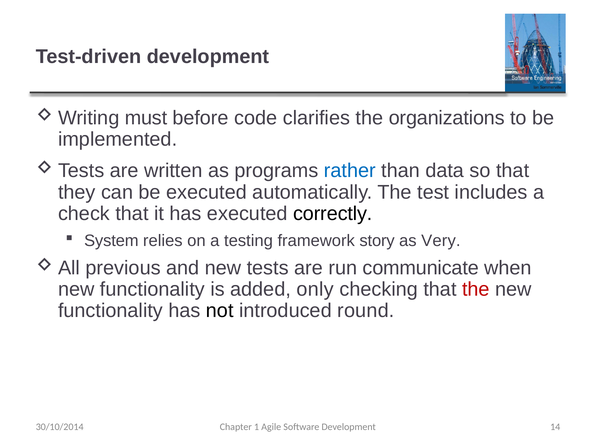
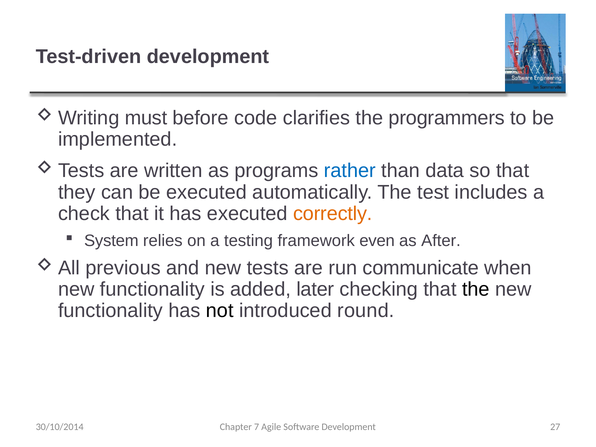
organizations: organizations -> programmers
correctly colour: black -> orange
story: story -> even
Very: Very -> After
only: only -> later
the at (476, 289) colour: red -> black
1: 1 -> 7
14: 14 -> 27
